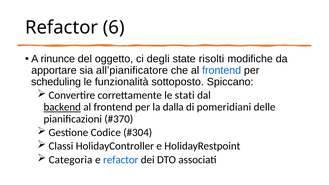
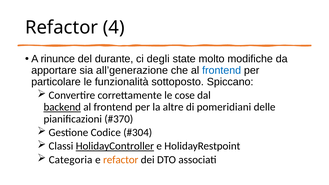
6: 6 -> 4
oggetto: oggetto -> durante
risolti: risolti -> molto
all’pianificatore: all’pianificatore -> all’generazione
scheduling: scheduling -> particolare
stati: stati -> cose
dalla: dalla -> altre
HolidayController underline: none -> present
refactor at (121, 160) colour: blue -> orange
